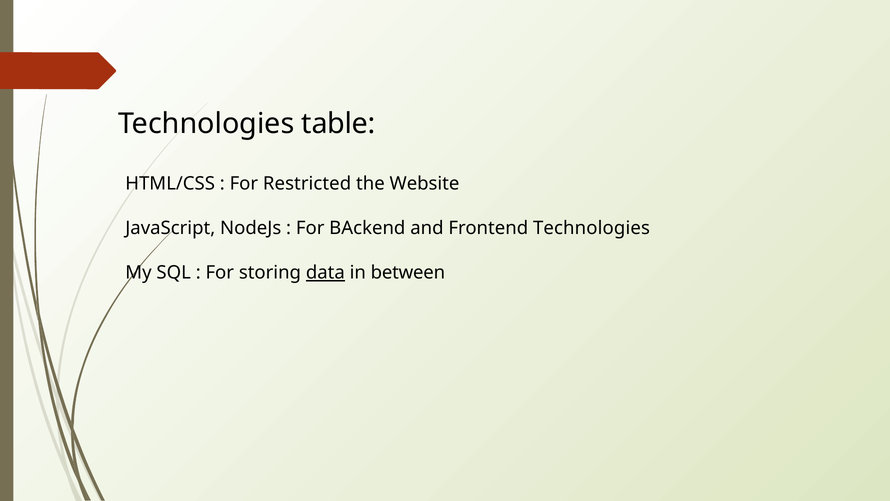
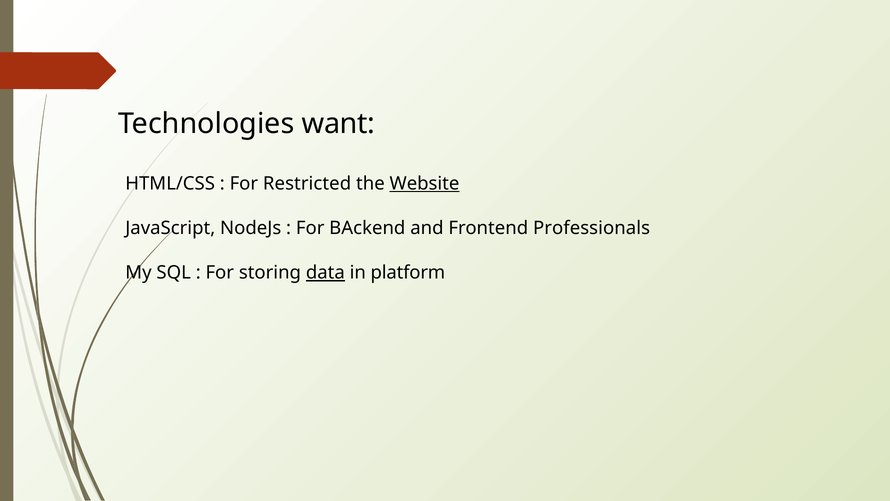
table: table -> want
Website underline: none -> present
Frontend Technologies: Technologies -> Professionals
between: between -> platform
